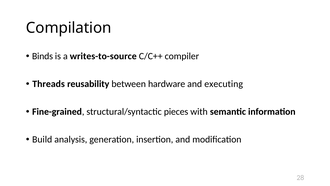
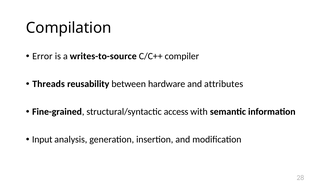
Binds: Binds -> Error
executing: executing -> attributes
pieces: pieces -> access
Build: Build -> Input
